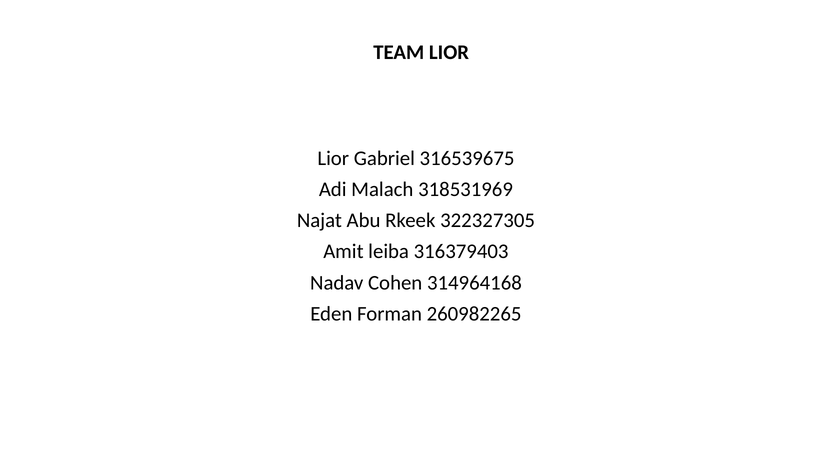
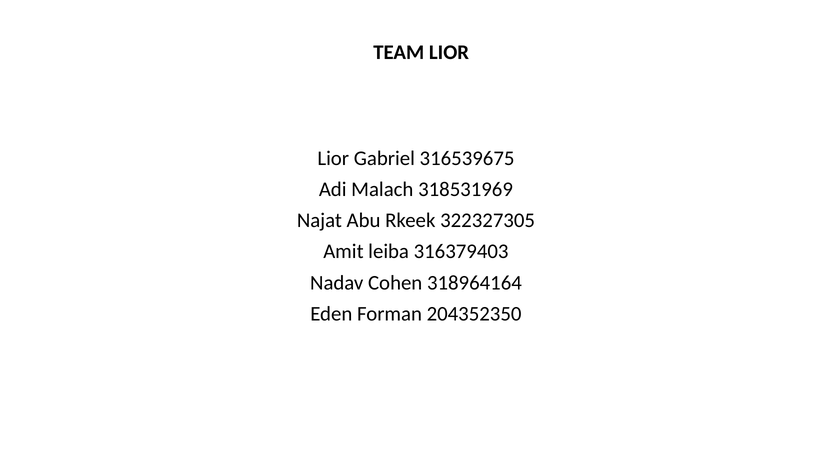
314964168: 314964168 -> 318964164
260982265: 260982265 -> 204352350
